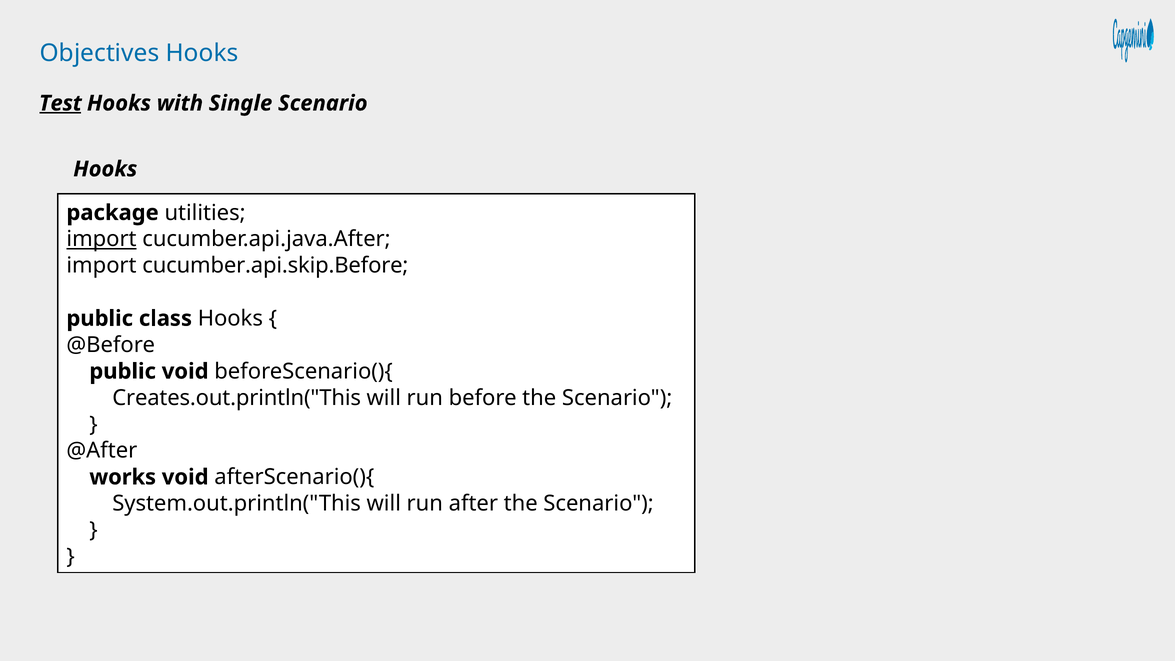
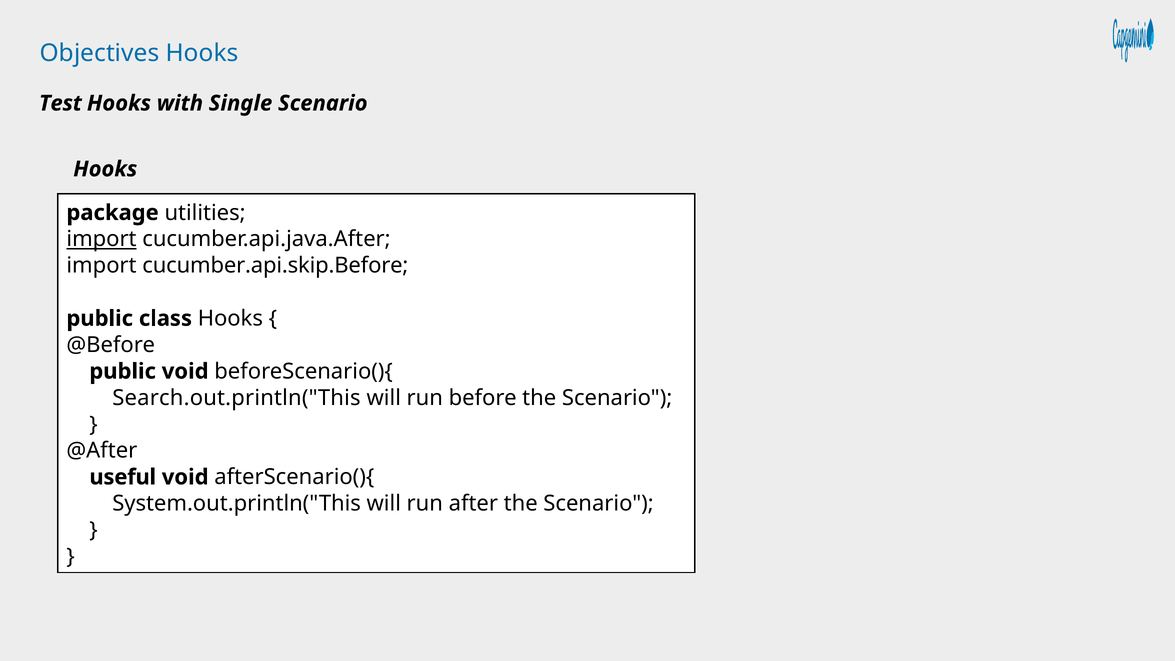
Test underline: present -> none
Creates.out.println("This: Creates.out.println("This -> Search.out.println("This
works: works -> useful
